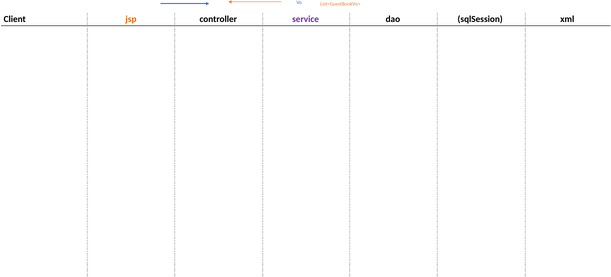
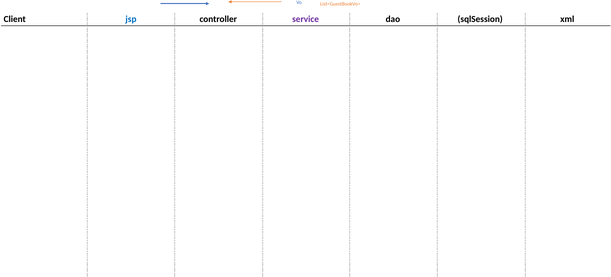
jsp colour: orange -> blue
